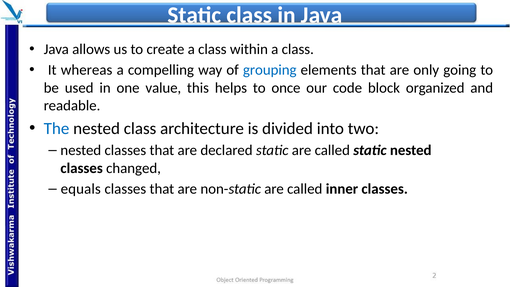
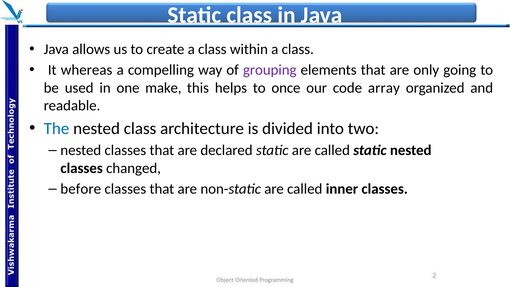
grouping colour: blue -> purple
value: value -> make
block: block -> array
equals: equals -> before
